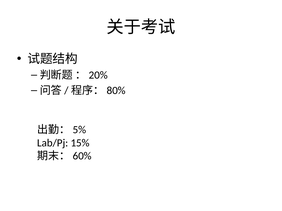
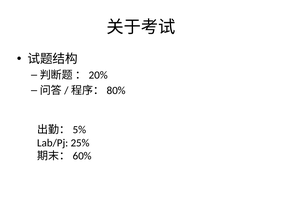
15%: 15% -> 25%
